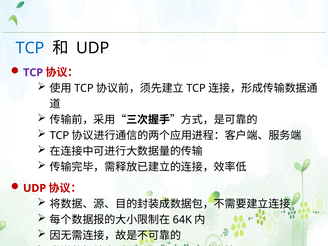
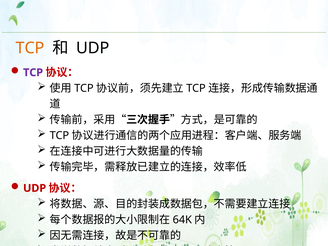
TCP at (30, 48) colour: blue -> orange
